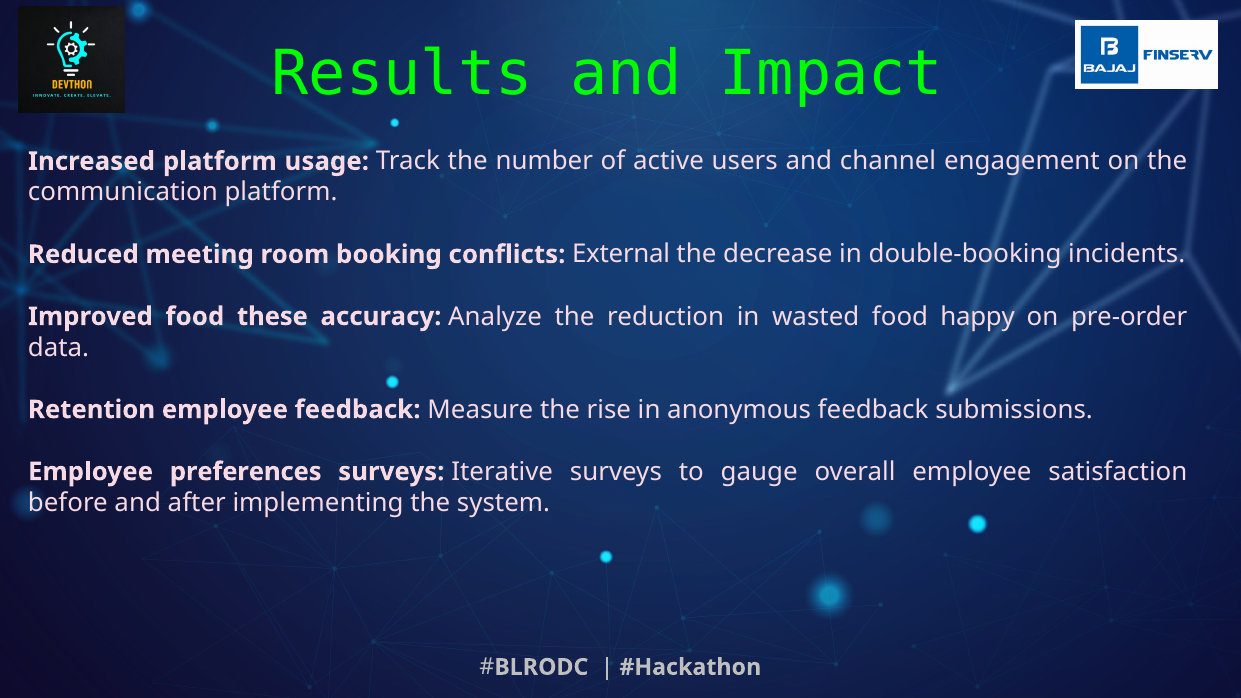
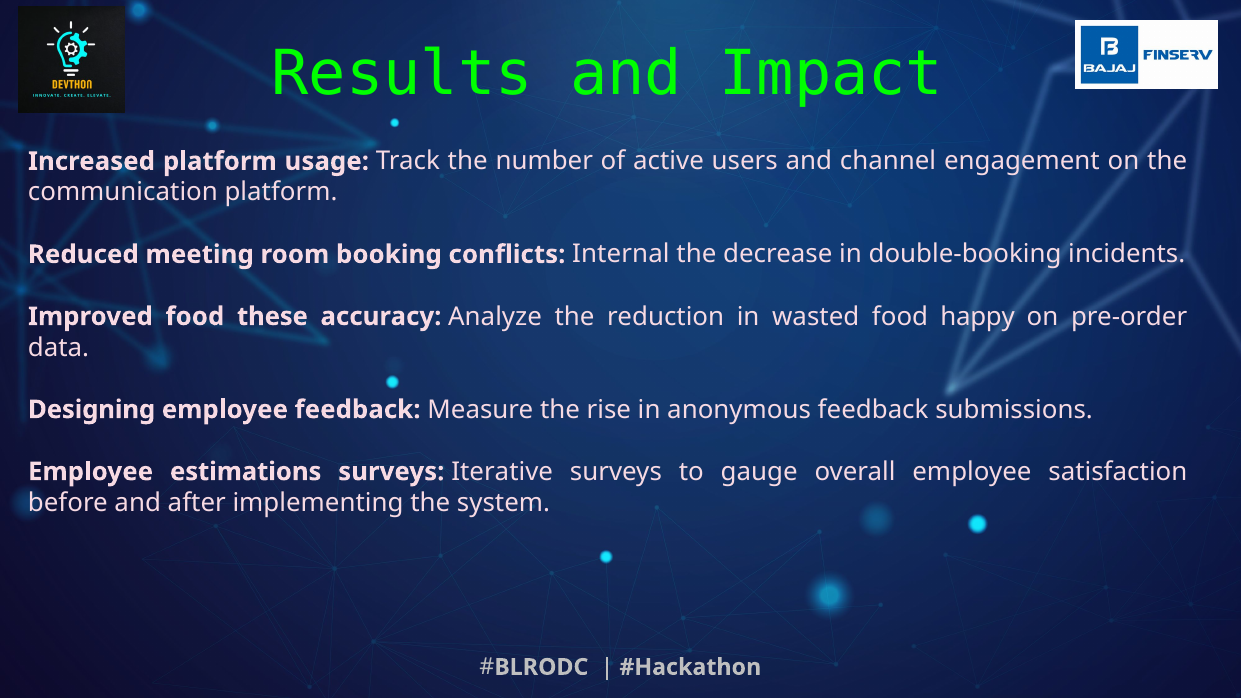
External: External -> Internal
Retention: Retention -> Designing
preferences: preferences -> estimations
